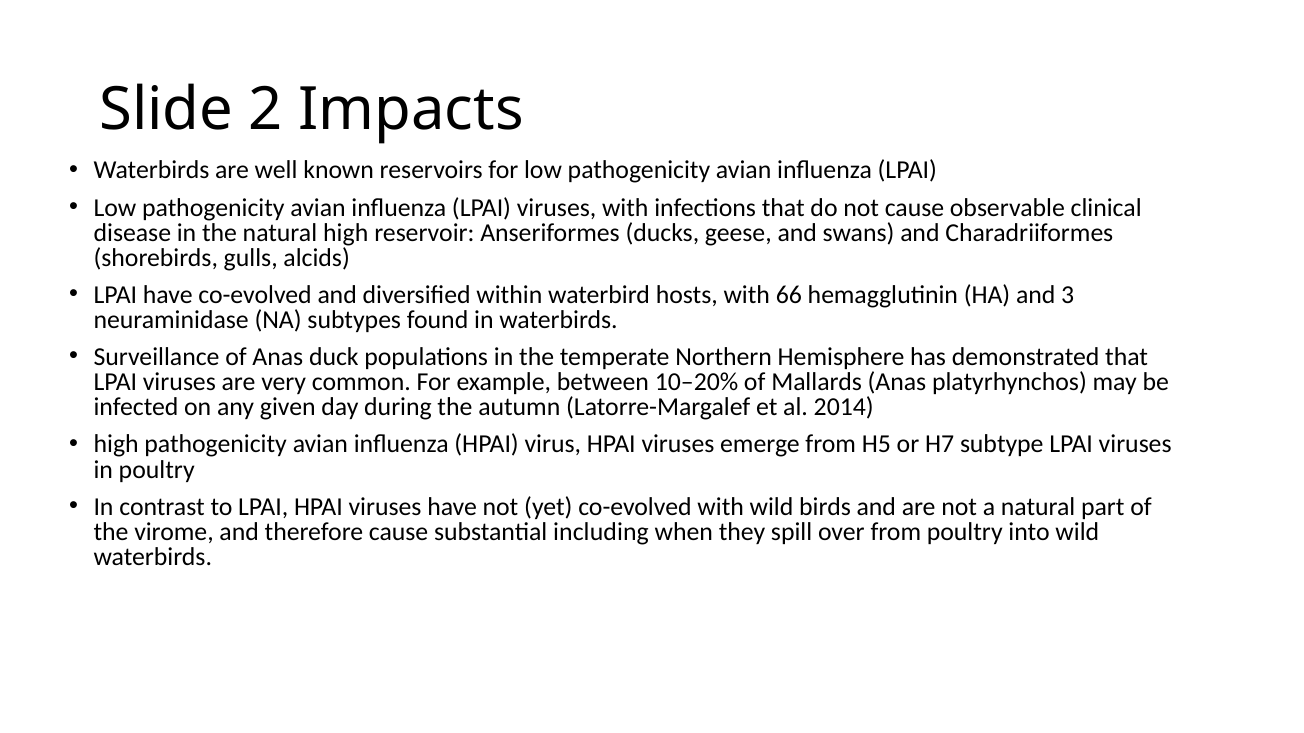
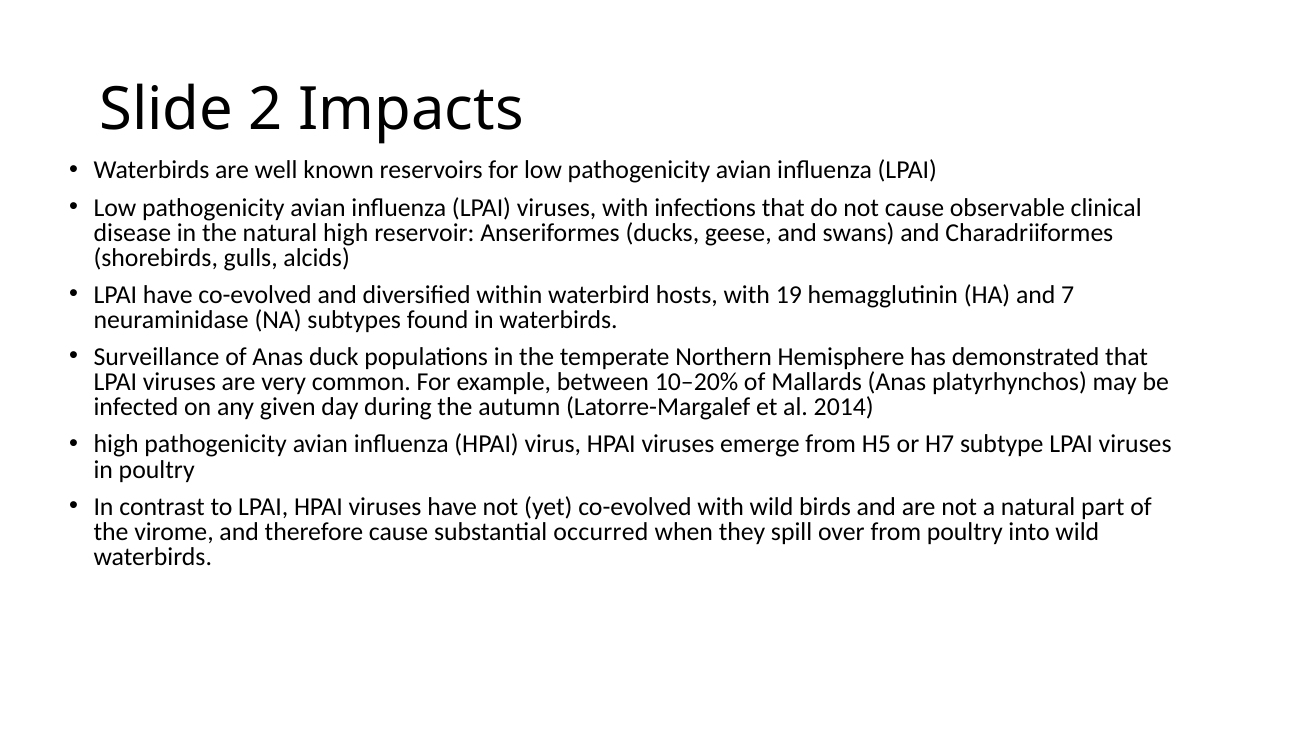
66: 66 -> 19
3: 3 -> 7
including: including -> occurred
